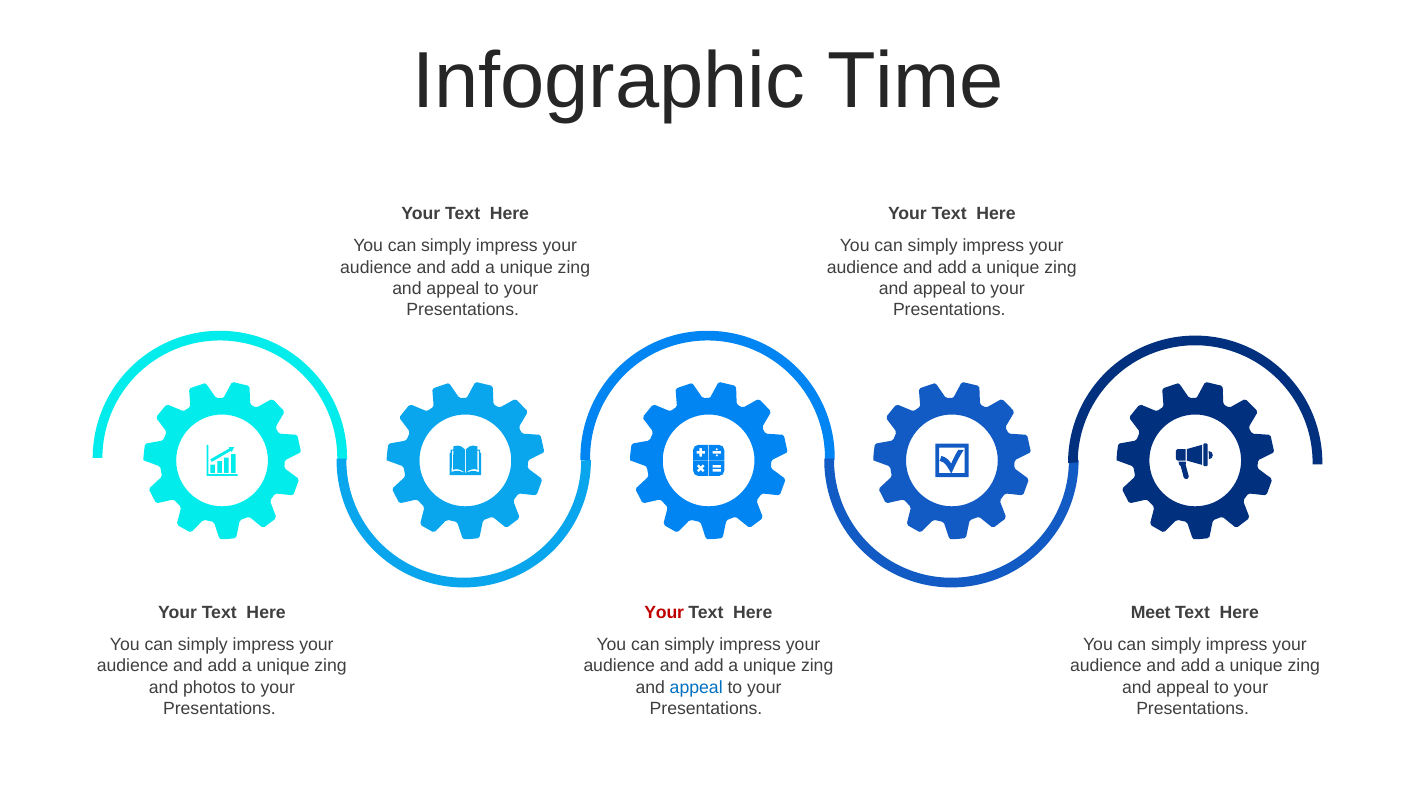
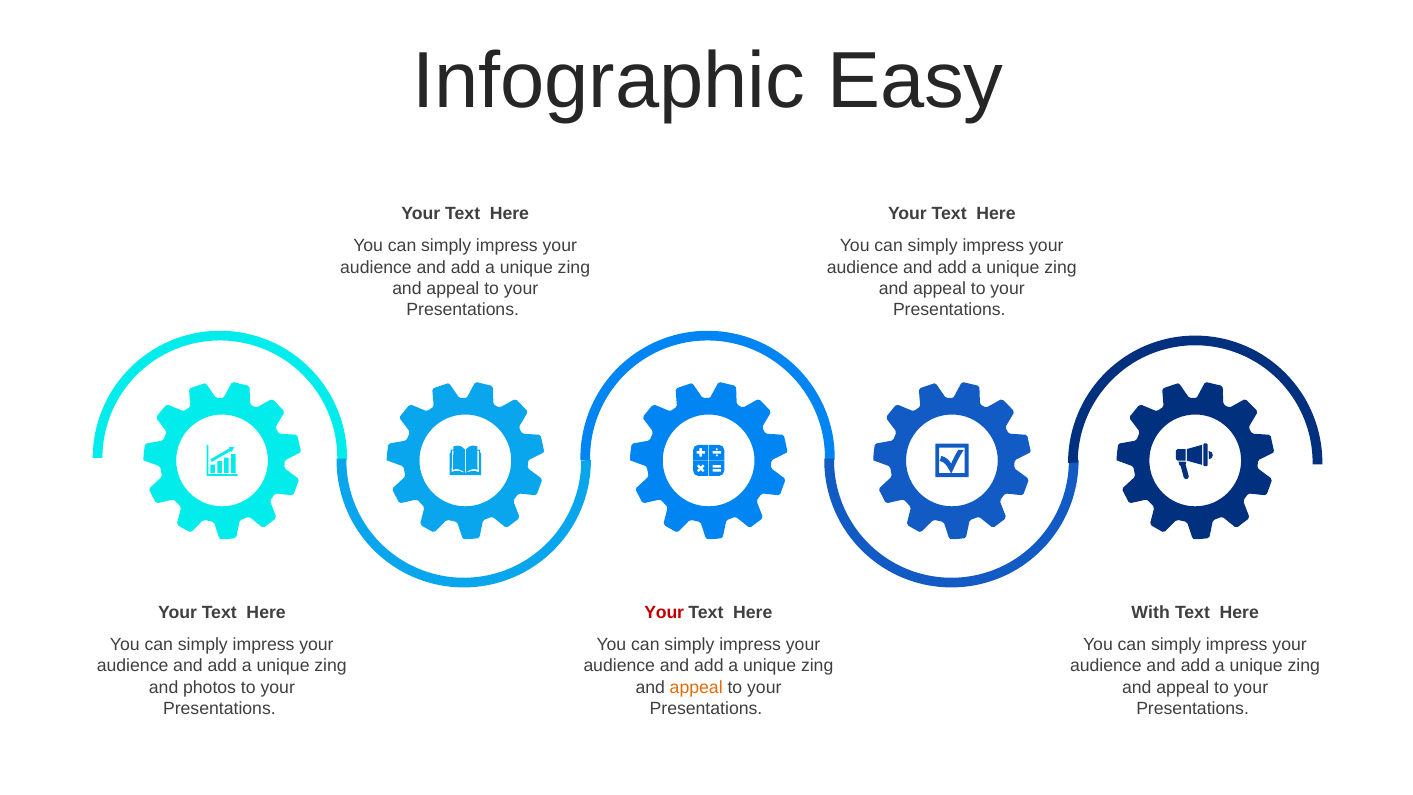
Time: Time -> Easy
Meet: Meet -> With
appeal at (696, 687) colour: blue -> orange
